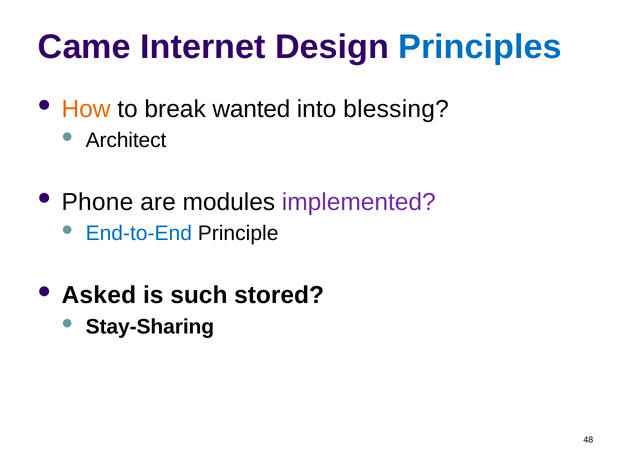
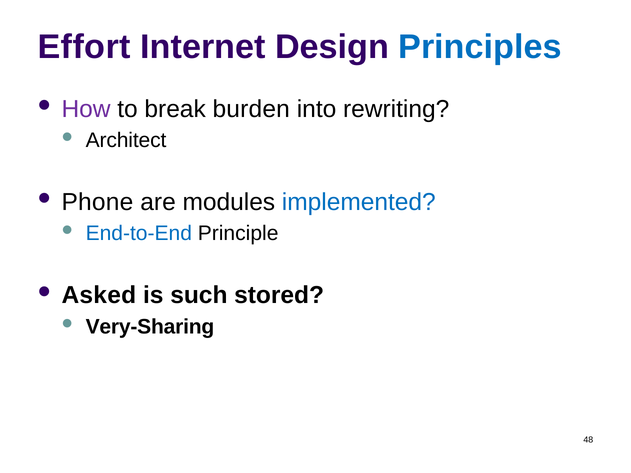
Came: Came -> Effort
How colour: orange -> purple
wanted: wanted -> burden
blessing: blessing -> rewriting
implemented colour: purple -> blue
Stay-Sharing: Stay-Sharing -> Very-Sharing
